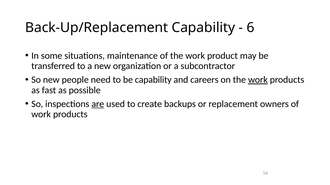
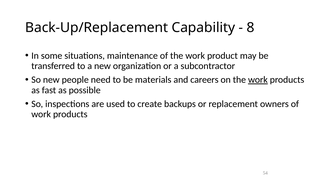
6: 6 -> 8
be capability: capability -> materials
are underline: present -> none
